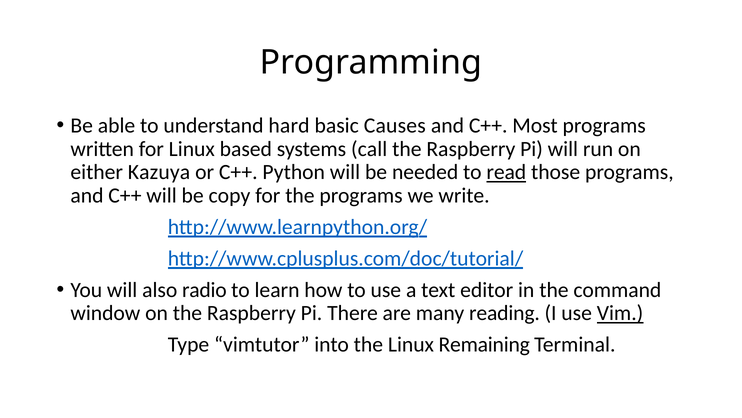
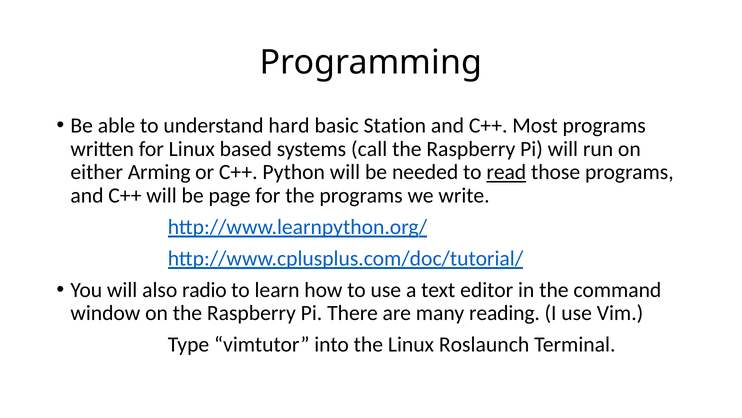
Causes: Causes -> Station
Kazuya: Kazuya -> Arming
copy: copy -> page
Vim underline: present -> none
Remaining: Remaining -> Roslaunch
